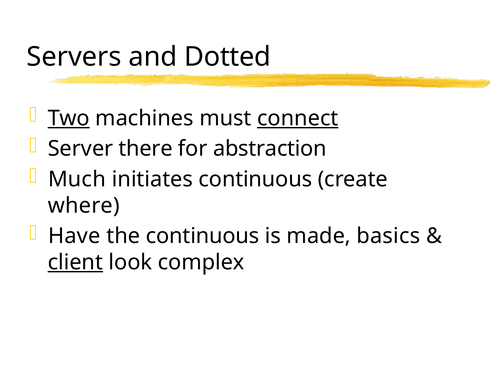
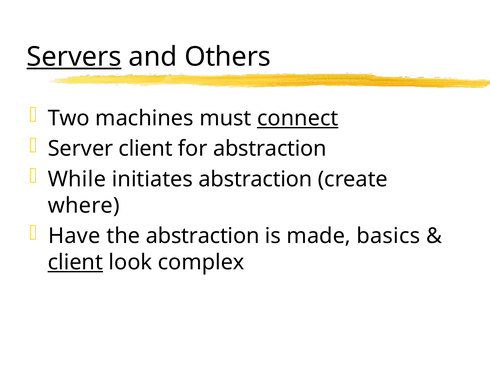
Servers underline: none -> present
Dotted: Dotted -> Others
Two underline: present -> none
Server there: there -> client
Much: Much -> While
initiates continuous: continuous -> abstraction
the continuous: continuous -> abstraction
